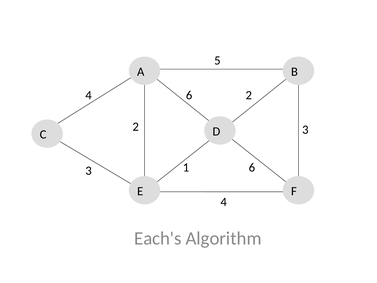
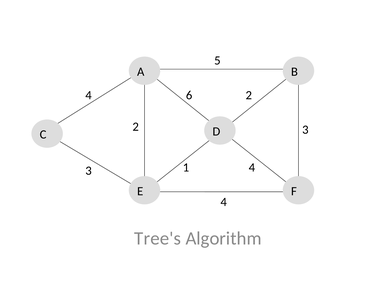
1 6: 6 -> 4
Each's: Each's -> Tree's
